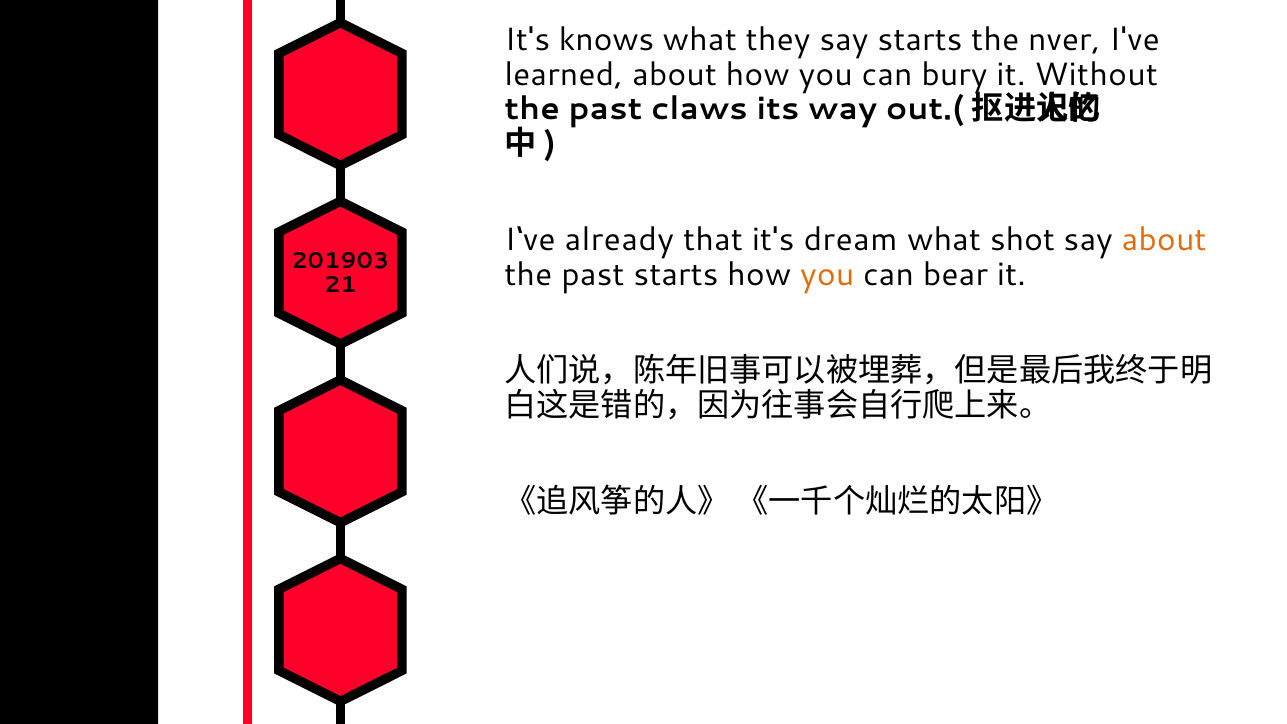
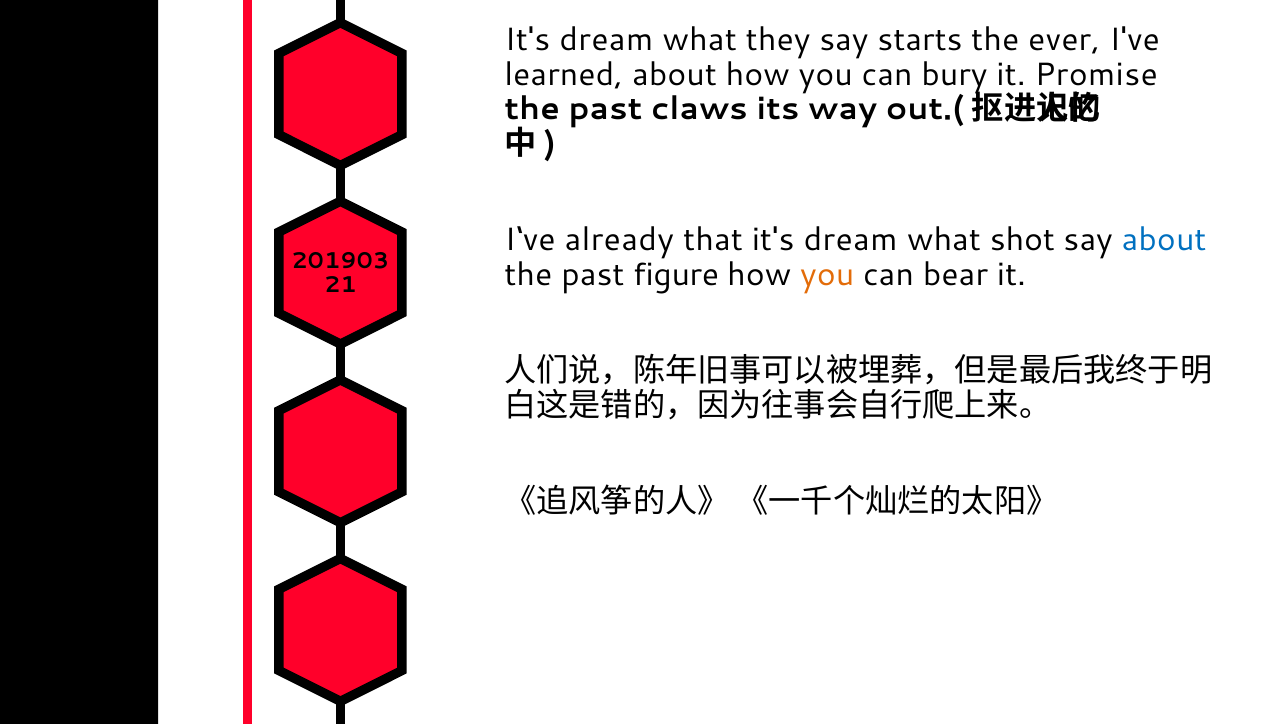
knows at (607, 40): knows -> dream
nver: nver -> ever
Without: Without -> Promise
about at (1164, 240) colour: orange -> blue
past starts: starts -> figure
